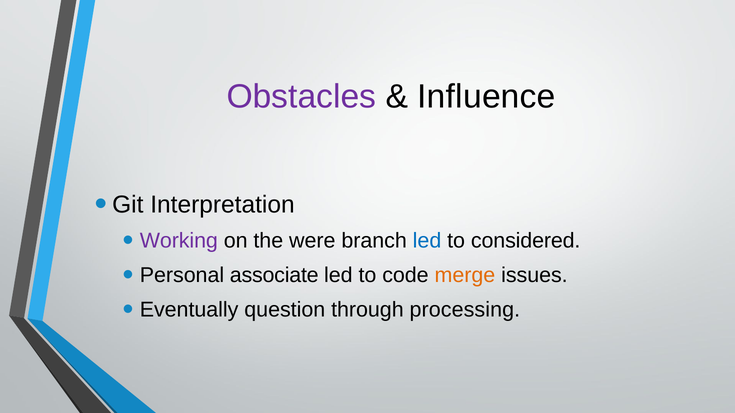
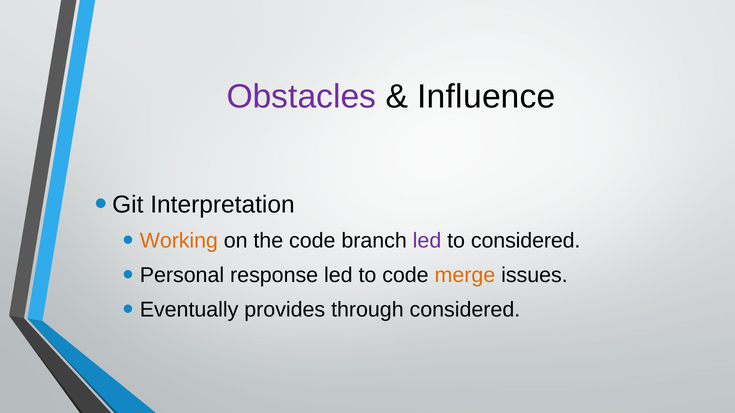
Working colour: purple -> orange
the were: were -> code
led at (427, 241) colour: blue -> purple
associate: associate -> response
question: question -> provides
through processing: processing -> considered
